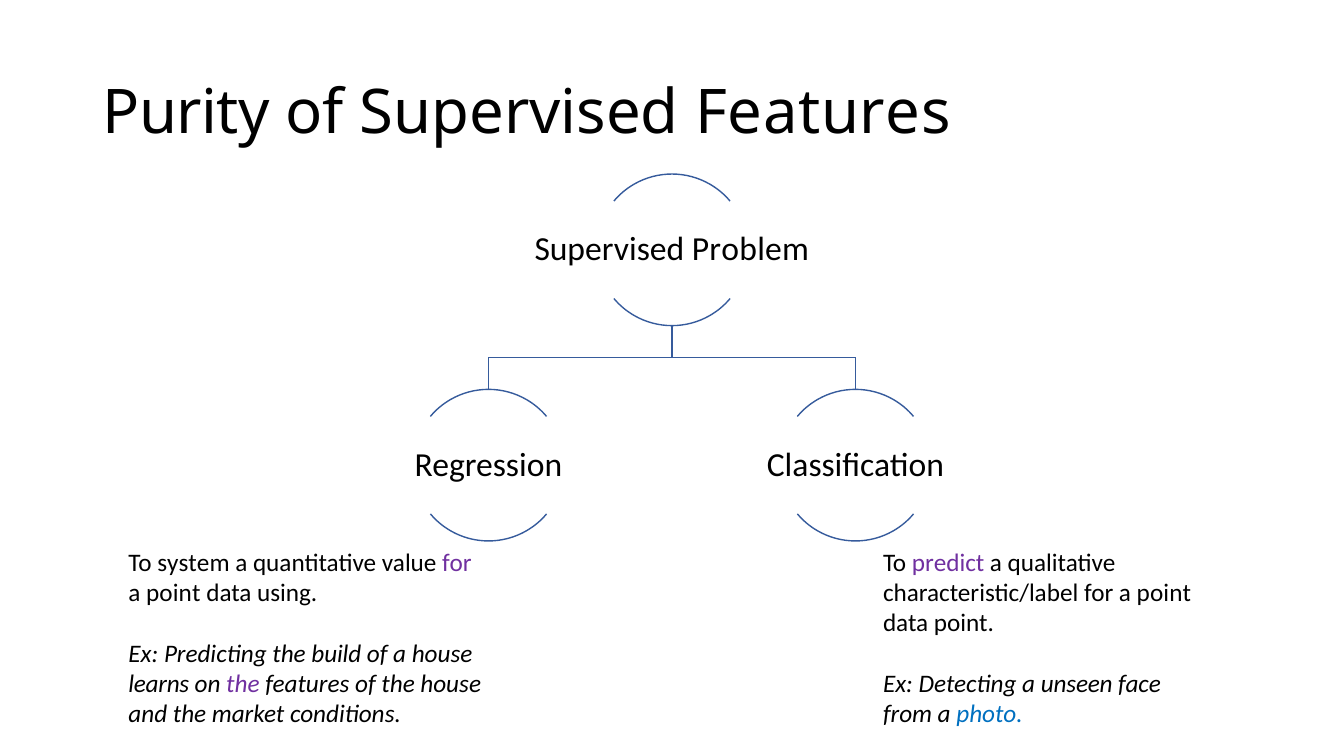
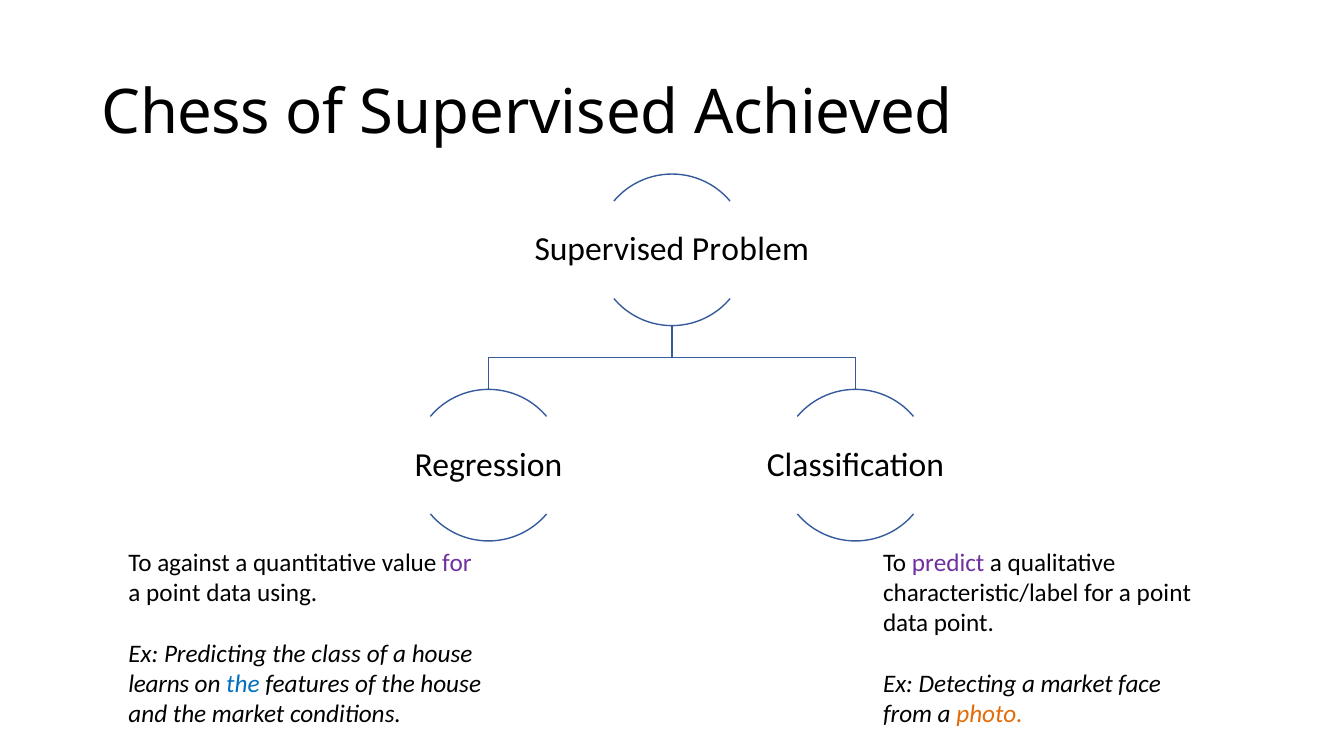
Purity: Purity -> Chess
Supervised Features: Features -> Achieved
system: system -> against
build: build -> class
the at (243, 684) colour: purple -> blue
a unseen: unseen -> market
photo colour: blue -> orange
